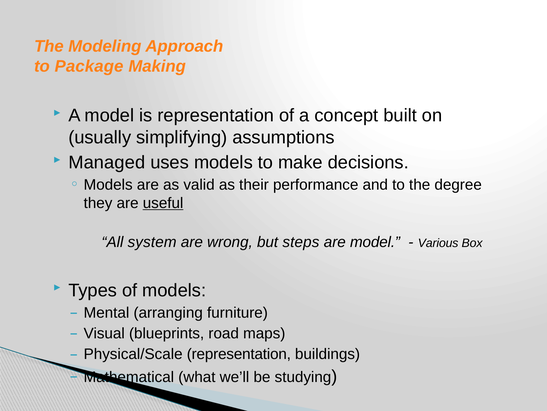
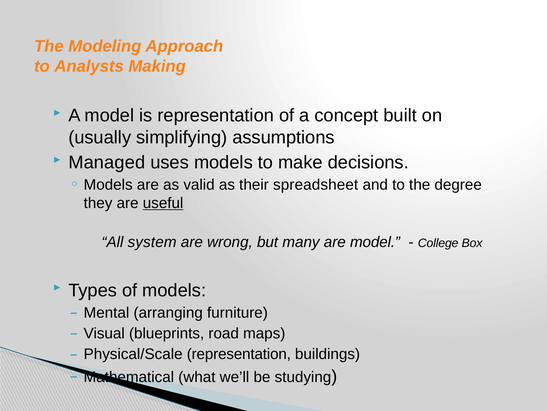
Package: Package -> Analysts
performance: performance -> spreadsheet
steps: steps -> many
Various: Various -> College
